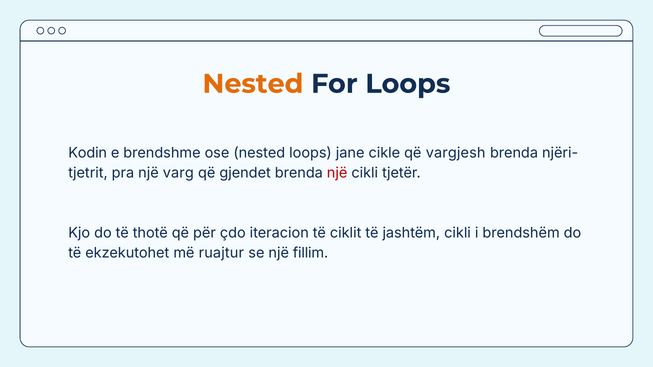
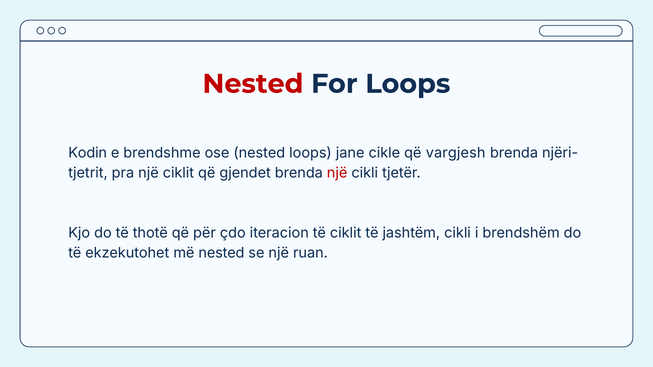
Nested at (253, 84) colour: orange -> red
një varg: varg -> ciklit
më ruajtur: ruajtur -> nested
fillim: fillim -> ruan
